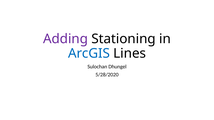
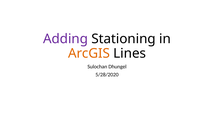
ArcGIS colour: blue -> orange
